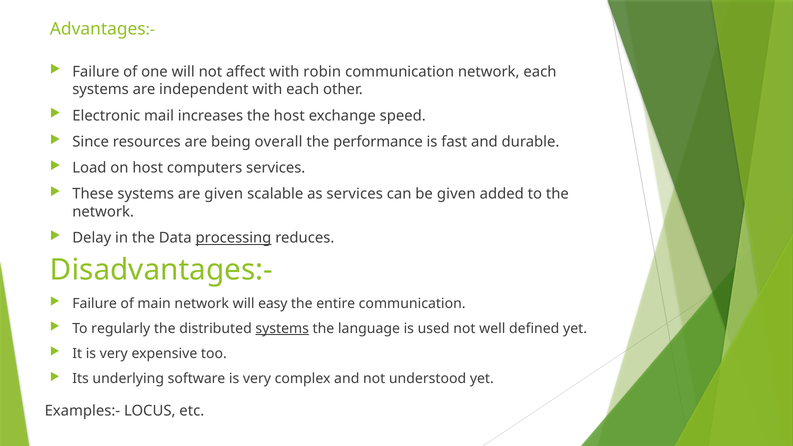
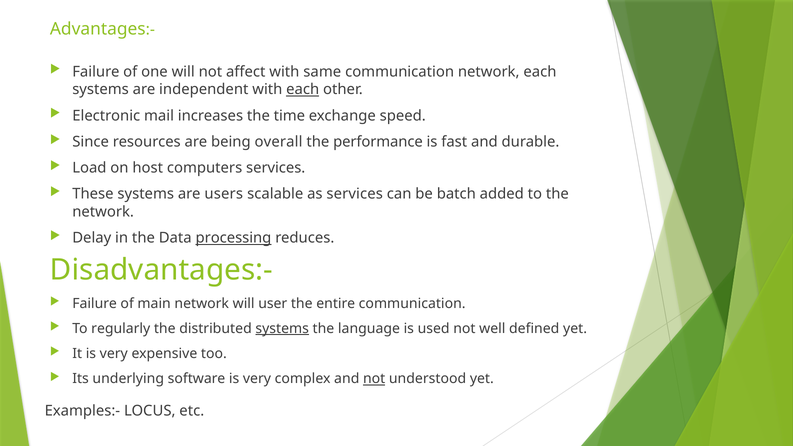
robin: robin -> same
each at (303, 90) underline: none -> present
the host: host -> time
are given: given -> users
be given: given -> batch
easy: easy -> user
not at (374, 379) underline: none -> present
